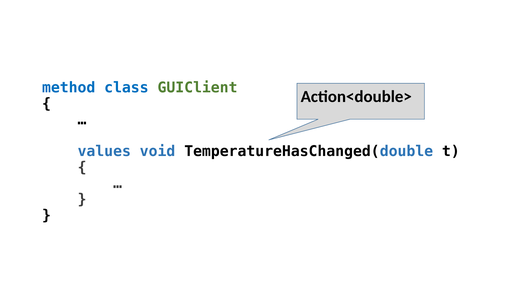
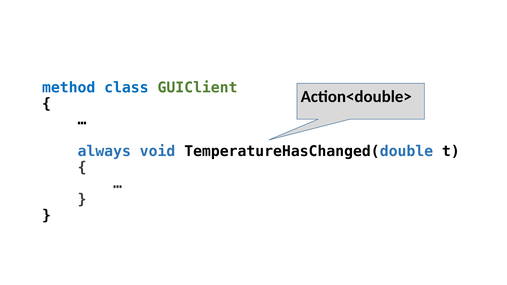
values: values -> always
